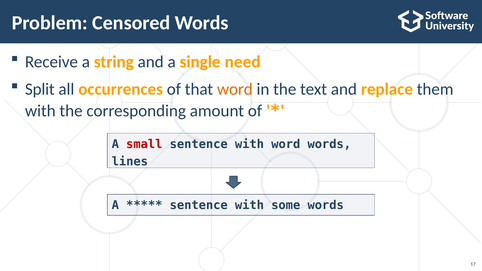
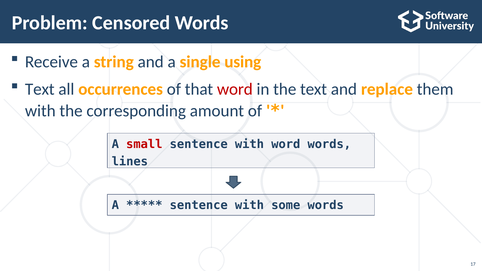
need: need -> using
Split at (40, 89): Split -> Text
word at (235, 89) colour: orange -> red
